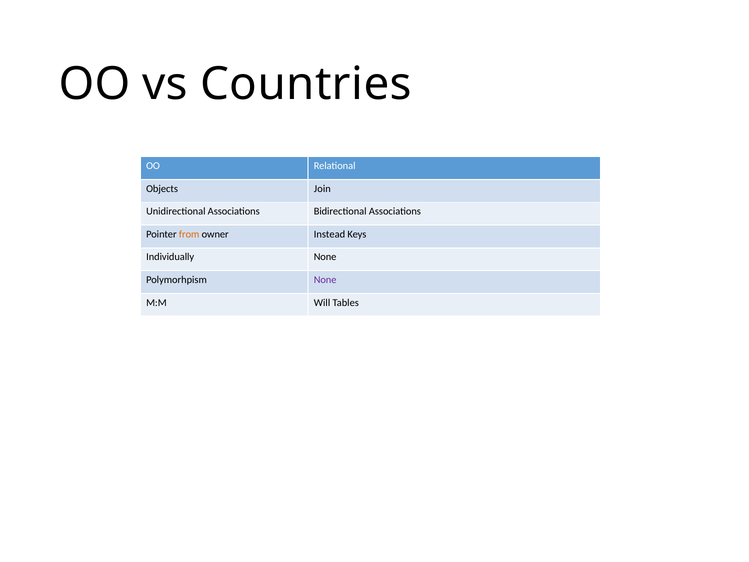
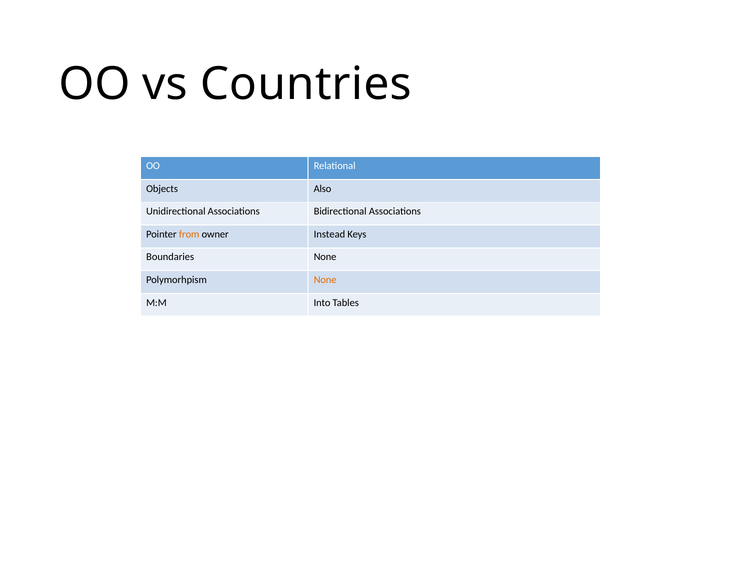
Join: Join -> Also
Individually: Individually -> Boundaries
None at (325, 280) colour: purple -> orange
Will: Will -> Into
